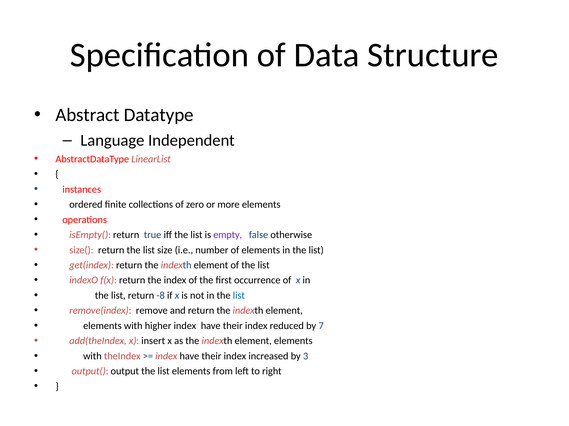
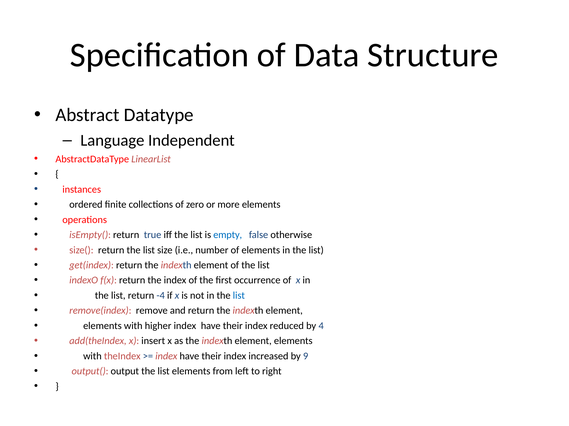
empty colour: purple -> blue
-8: -8 -> -4
7: 7 -> 4
3: 3 -> 9
